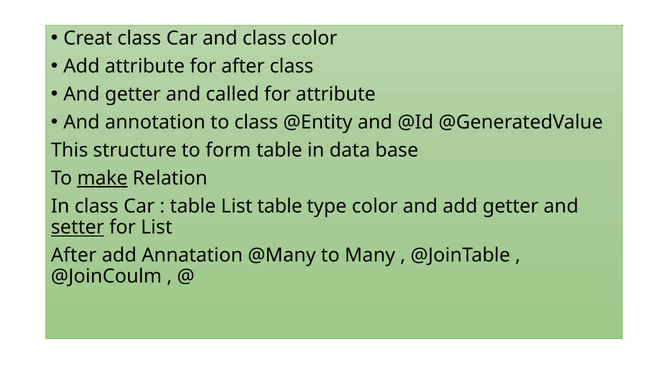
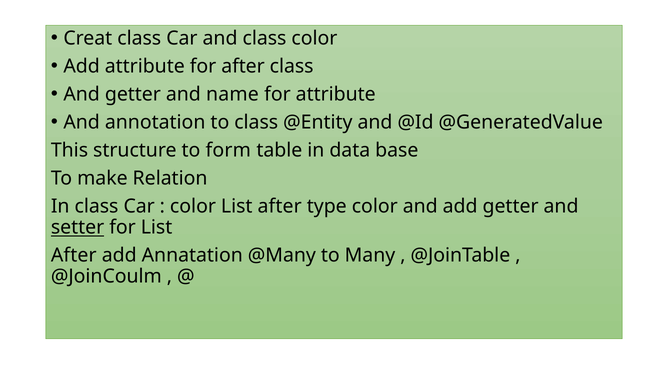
called: called -> name
make underline: present -> none
table at (193, 206): table -> color
table at (280, 206): table -> after
